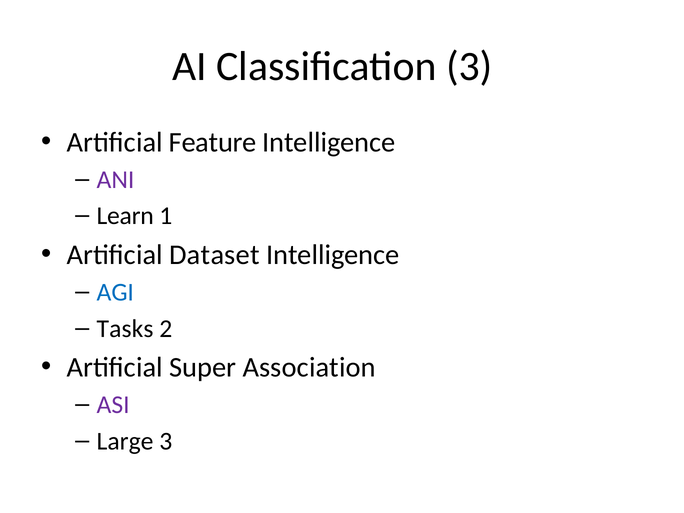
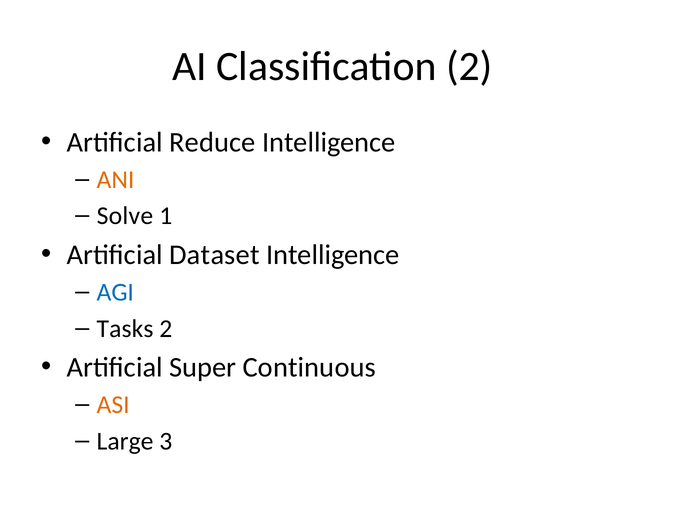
Classification 3: 3 -> 2
Feature: Feature -> Reduce
ANI colour: purple -> orange
Learn: Learn -> Solve
Association: Association -> Continuous
ASI colour: purple -> orange
